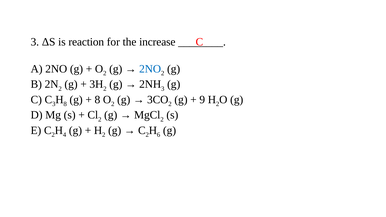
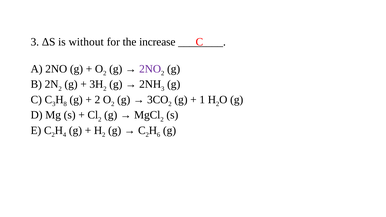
reaction: reaction -> without
2NO at (150, 69) colour: blue -> purple
8 at (97, 100): 8 -> 2
9: 9 -> 1
